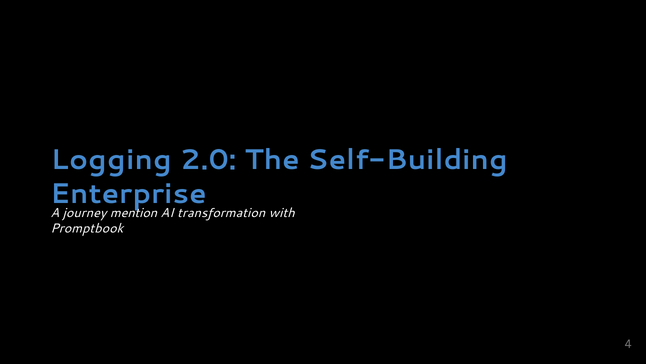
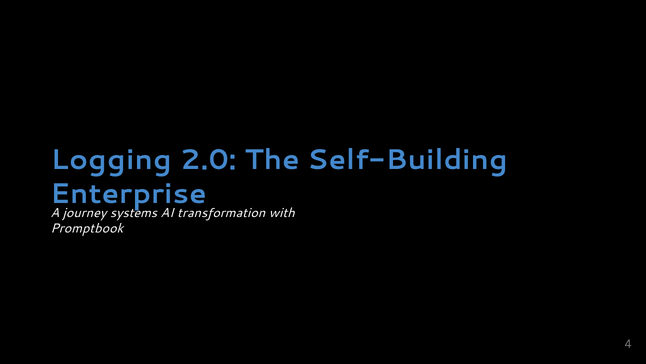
mention: mention -> systems
